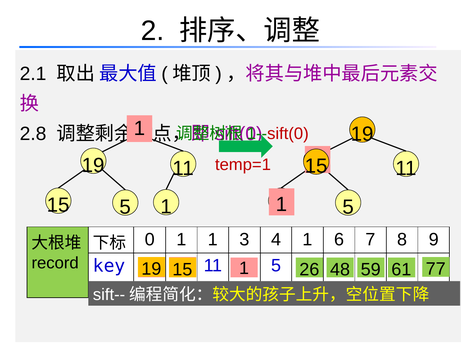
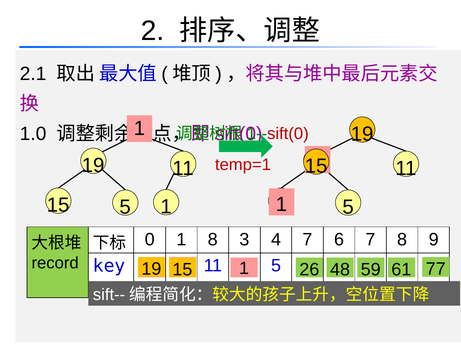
2.8: 2.8 -> 1.0
0 1 1: 1 -> 8
4 1: 1 -> 7
